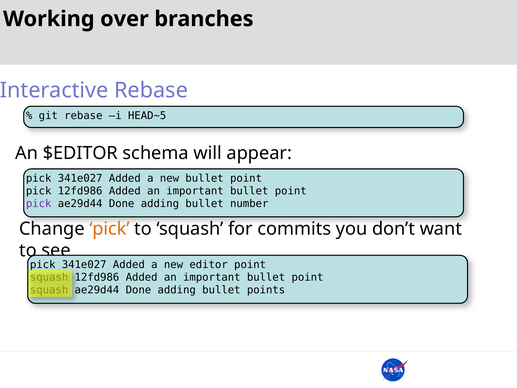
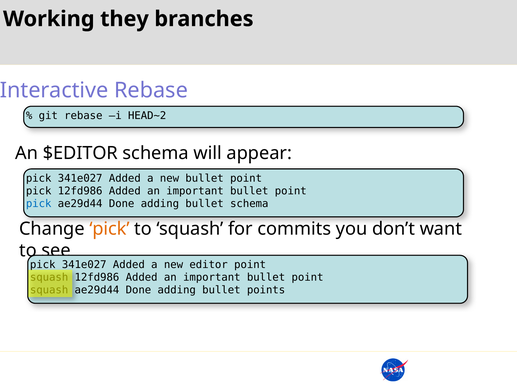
over: over -> they
HEAD~5: HEAD~5 -> HEAD~2
pick at (39, 204) colour: purple -> blue
bullet number: number -> schema
